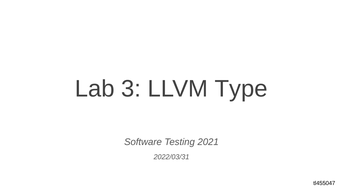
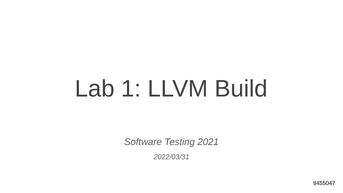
3: 3 -> 1
Type: Type -> Build
